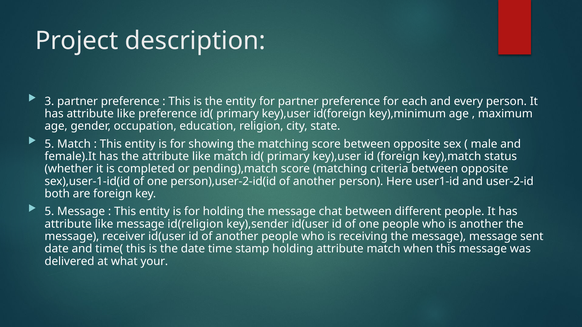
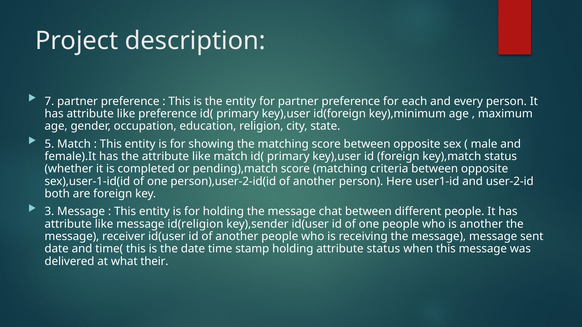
3: 3 -> 7
5 at (49, 212): 5 -> 3
attribute match: match -> status
your: your -> their
